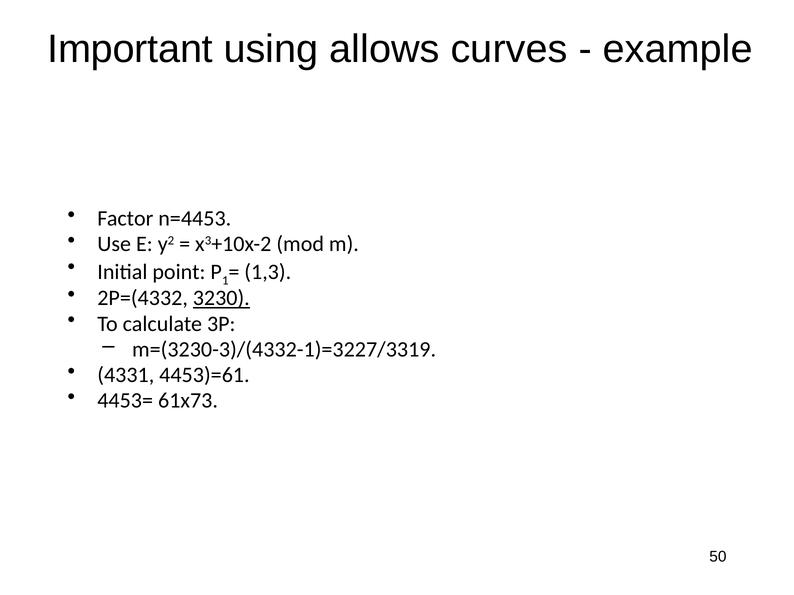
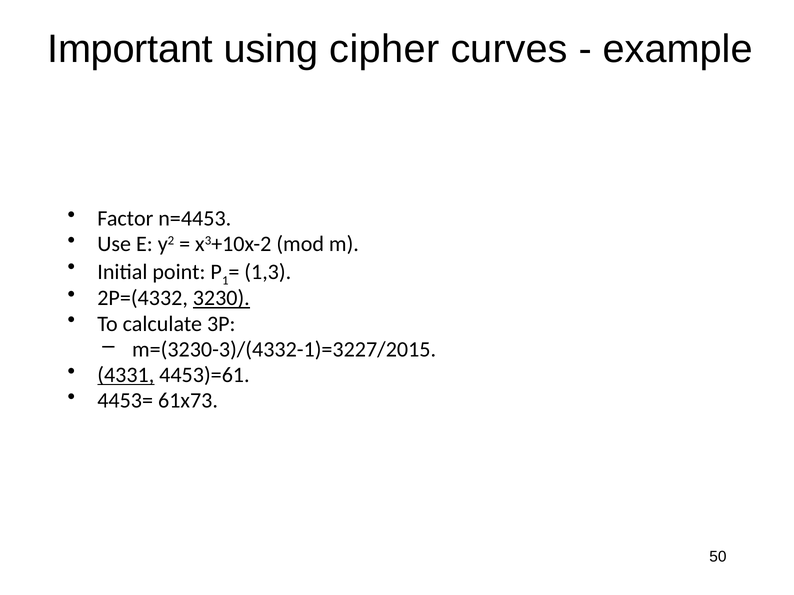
allows: allows -> cipher
m=(3230-3)/(4332-1)=3227/3319: m=(3230-3)/(4332-1)=3227/3319 -> m=(3230-3)/(4332-1)=3227/2015
4331 underline: none -> present
